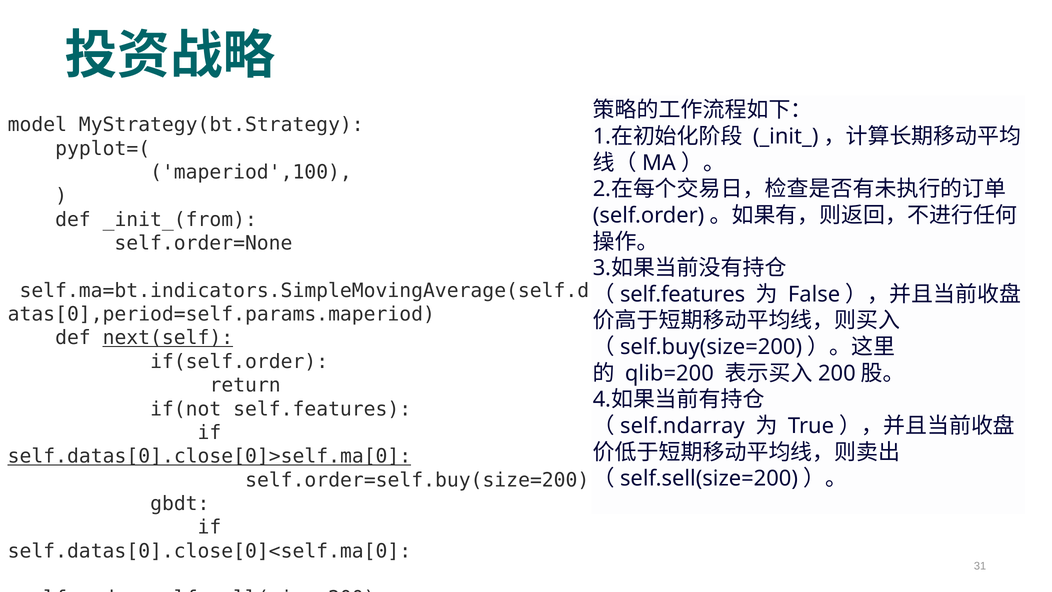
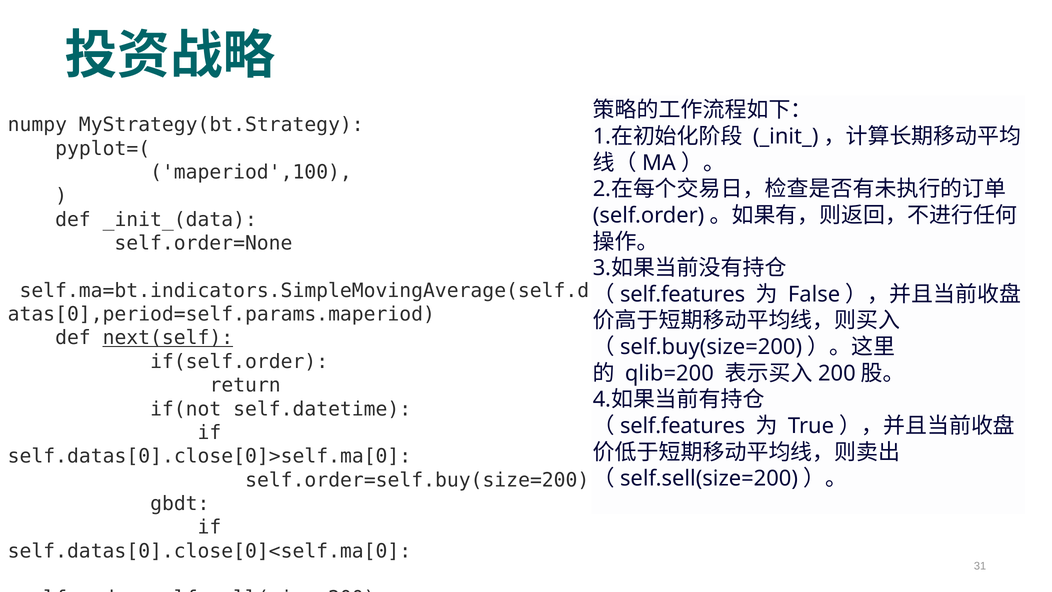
model: model -> numpy
_init_(from: _init_(from -> _init_(data
if(not self.features: self.features -> self.datetime
self.ndarray at (682, 426): self.ndarray -> self.features
self.datas[0].close[0]>self.ma[0 underline: present -> none
